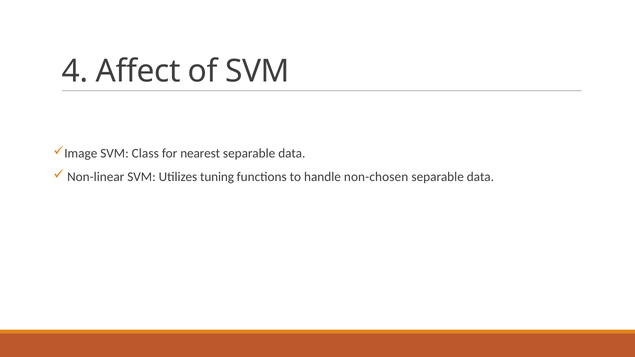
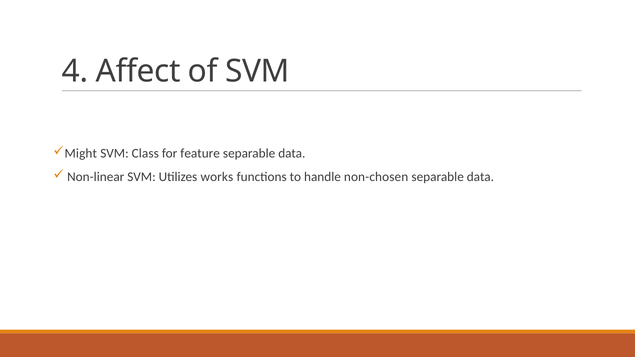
Image: Image -> Might
nearest: nearest -> feature
tuning: tuning -> works
